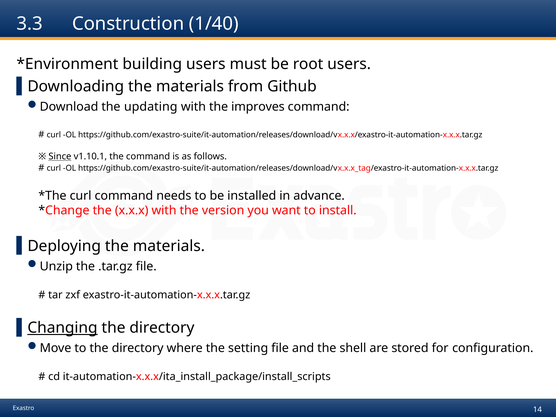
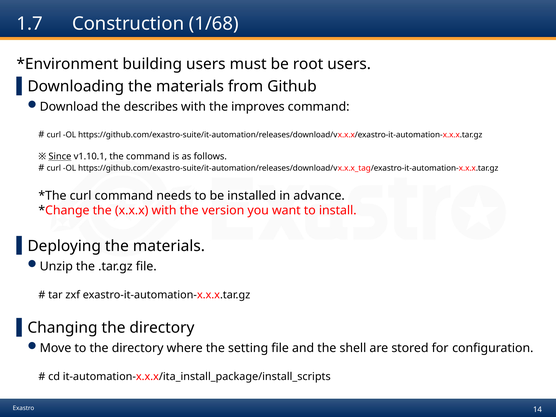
3.3: 3.3 -> 1.7
1/40: 1/40 -> 1/68
updating: updating -> describes
Changing underline: present -> none
